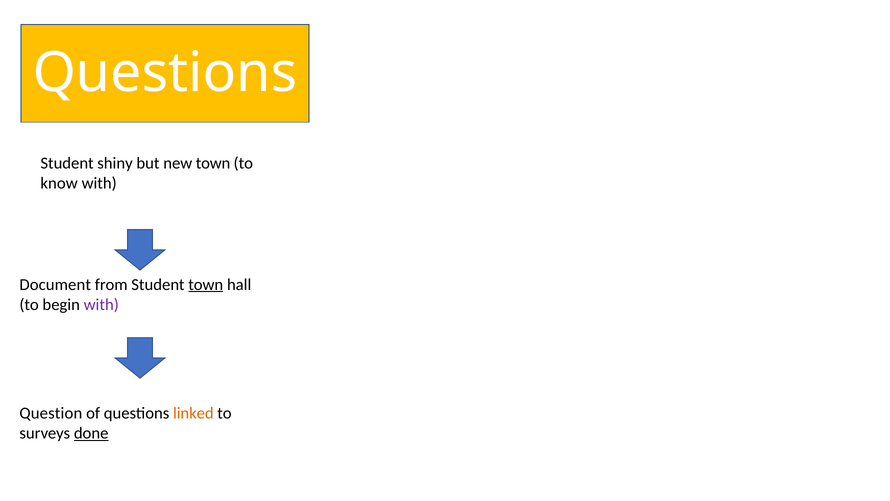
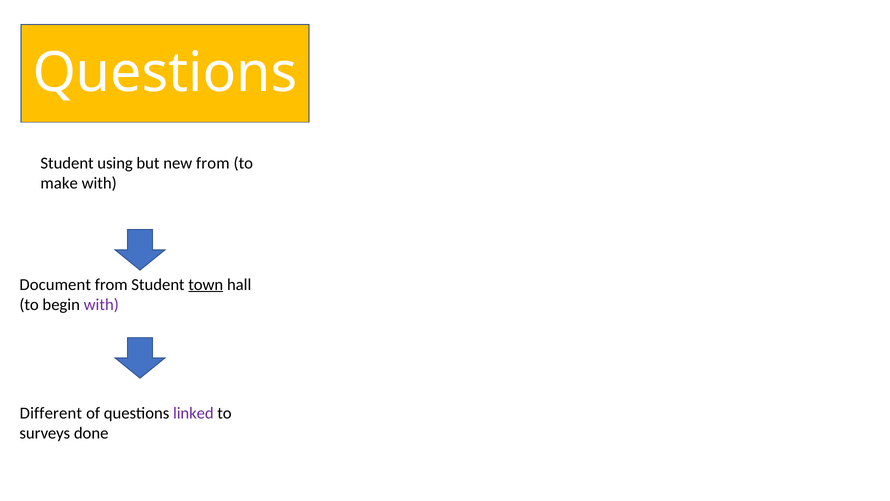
shiny: shiny -> using
new town: town -> from
know: know -> make
Question: Question -> Different
linked colour: orange -> purple
done underline: present -> none
